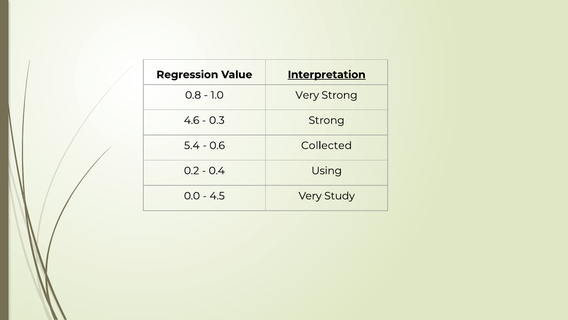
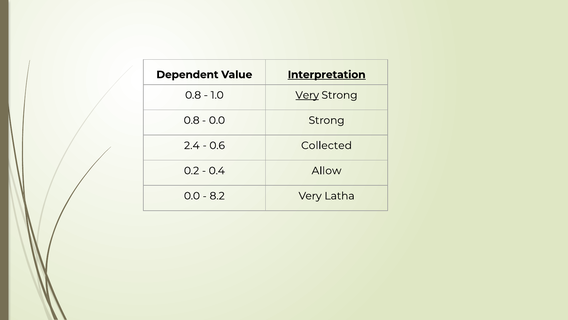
Regression: Regression -> Dependent
Very at (307, 95) underline: none -> present
4.6 at (192, 120): 4.6 -> 0.8
0.3 at (217, 120): 0.3 -> 0.0
5.4: 5.4 -> 2.4
Using: Using -> Allow
4.5: 4.5 -> 8.2
Study: Study -> Latha
